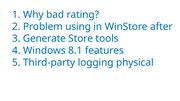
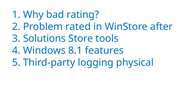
using: using -> rated
Generate: Generate -> Solutions
